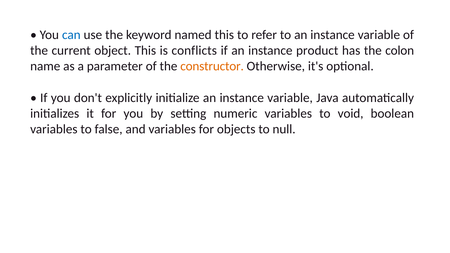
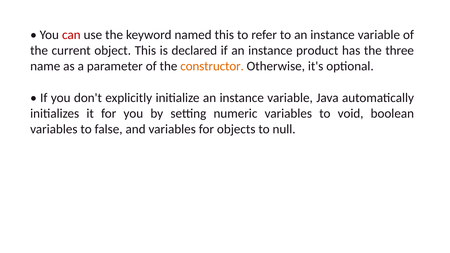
can colour: blue -> red
conflicts: conflicts -> declared
colon: colon -> three
